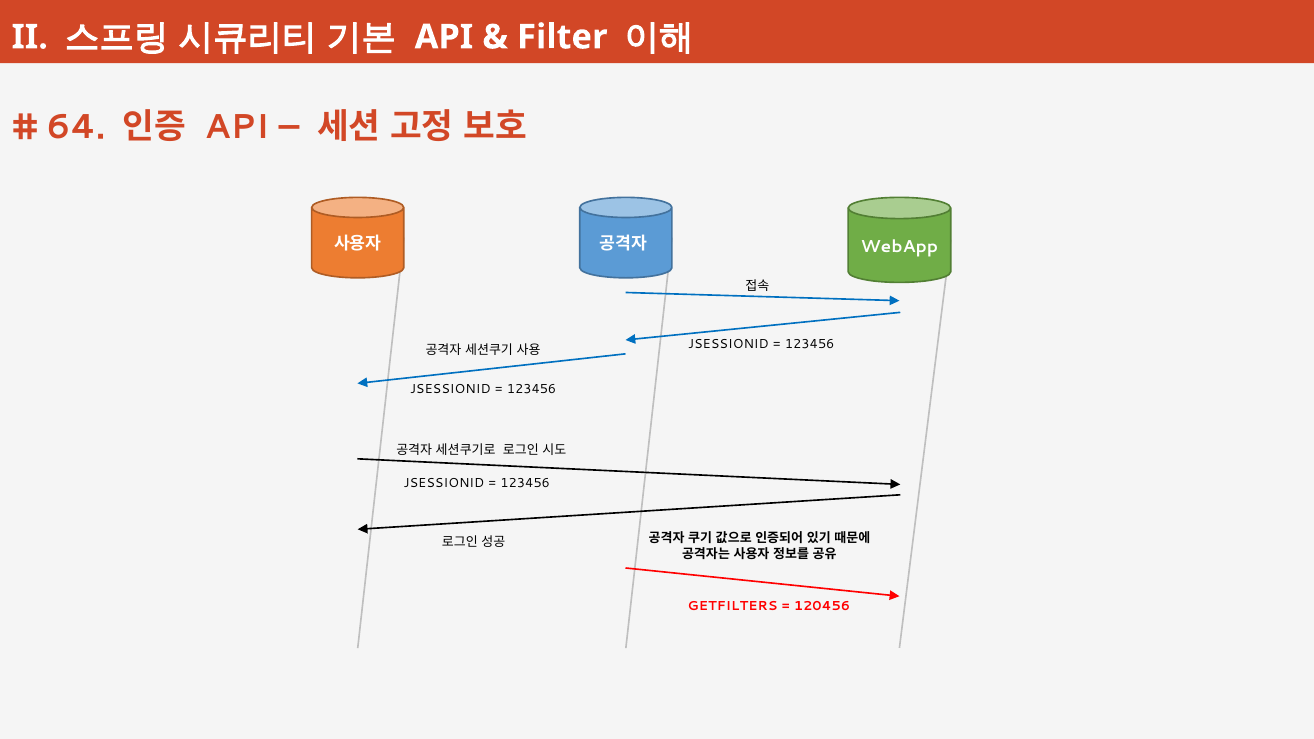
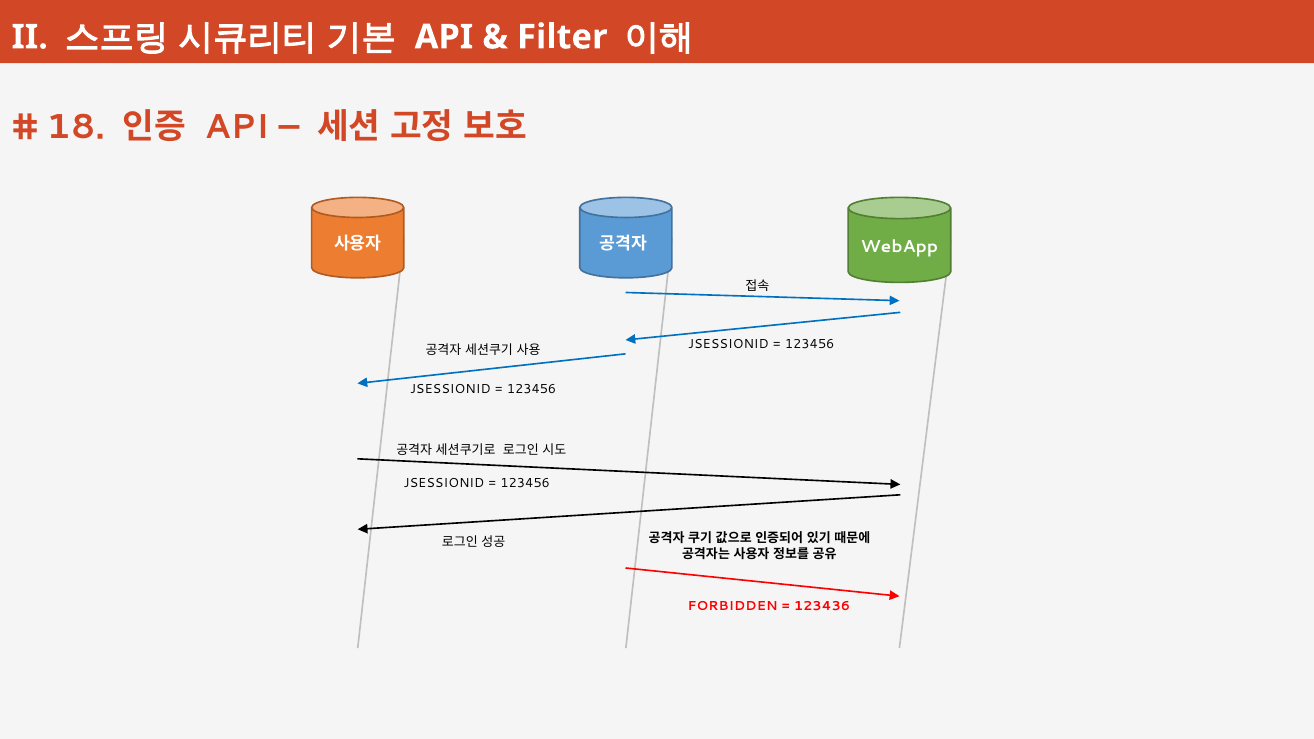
64: 64 -> 18
GETFILTERS: GETFILTERS -> FORBIDDEN
120456: 120456 -> 123436
